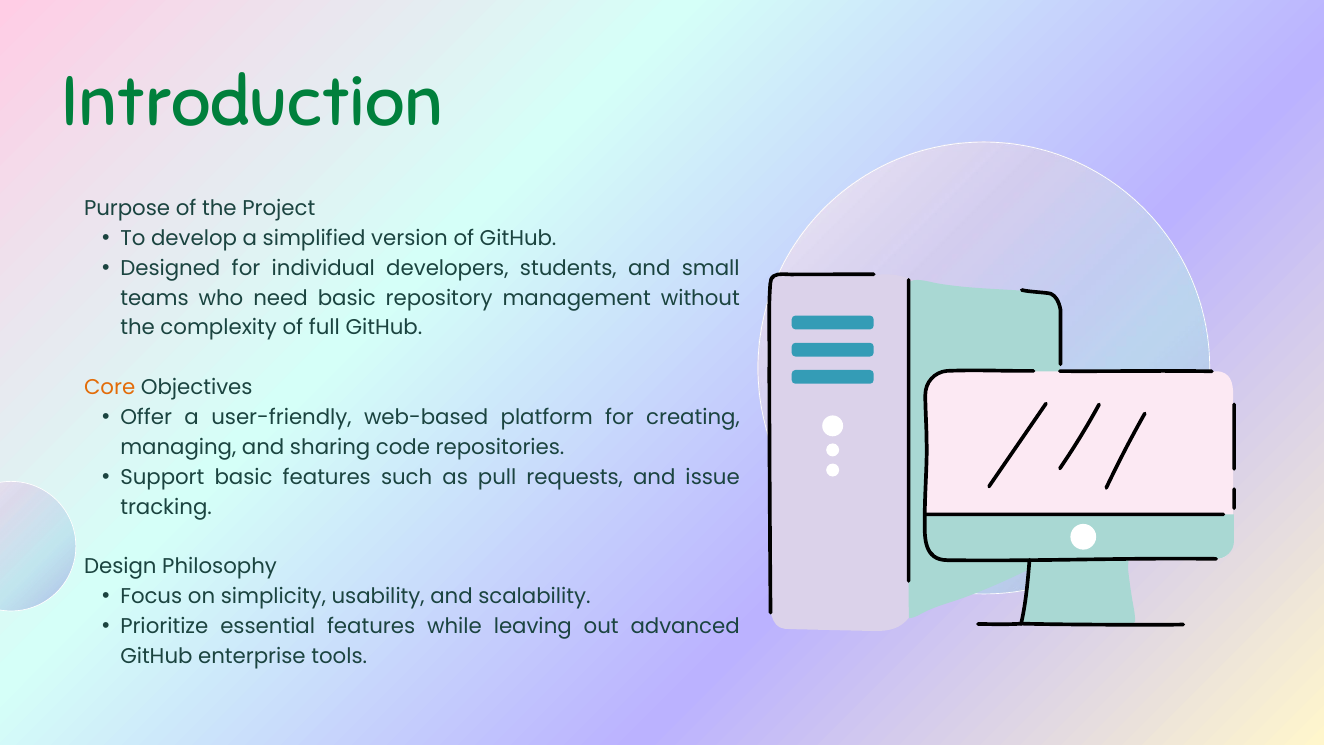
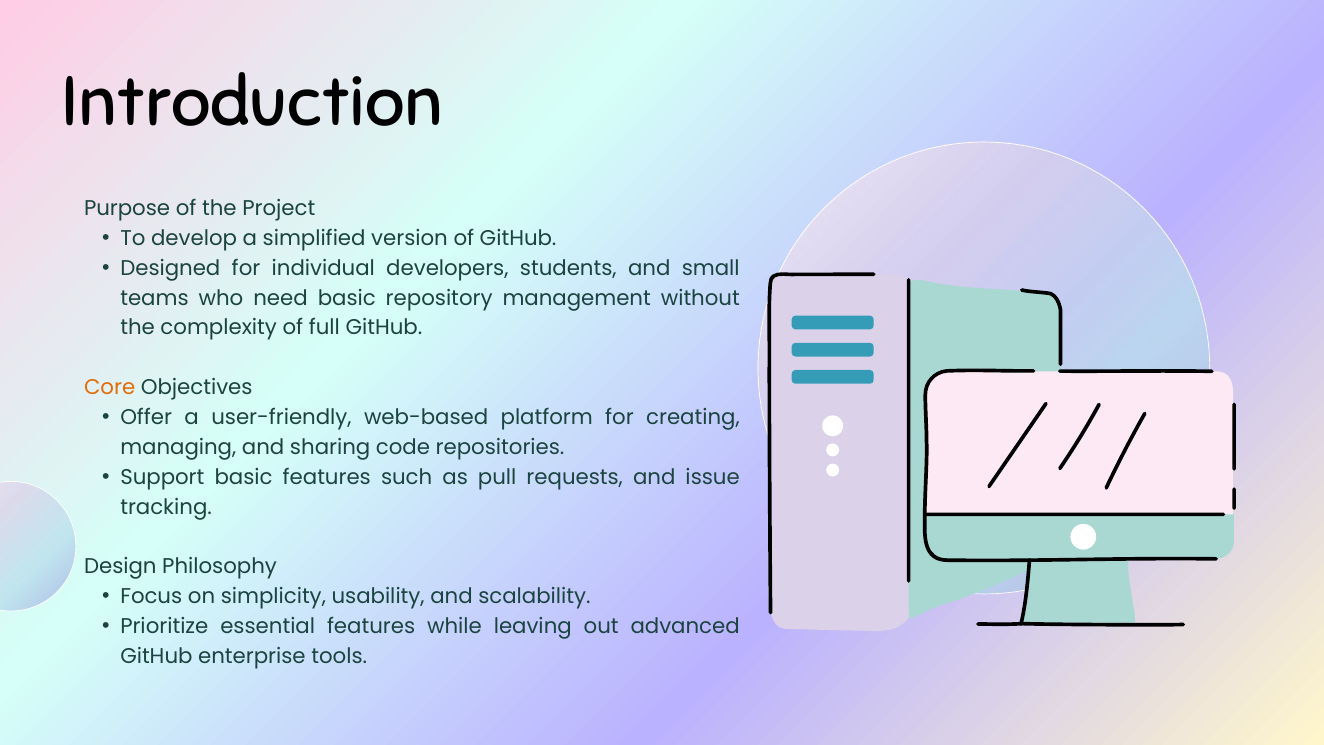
Introduction colour: green -> black
